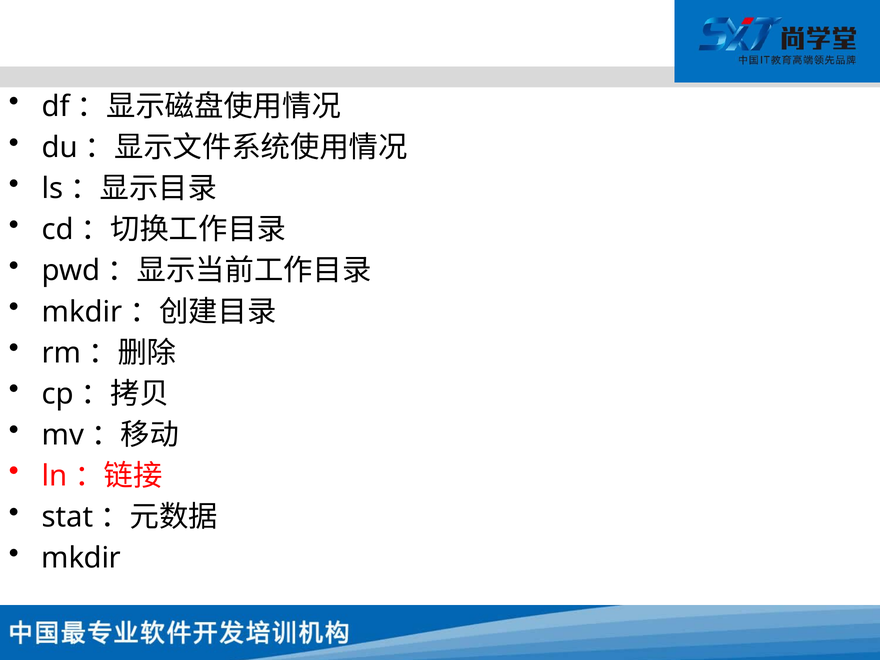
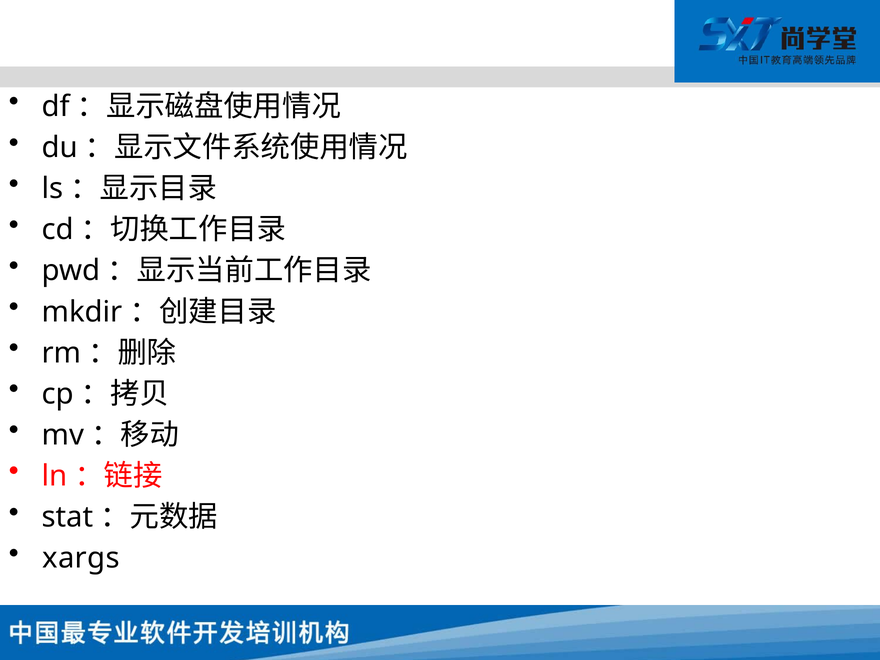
mkdir at (81, 558): mkdir -> xargs
